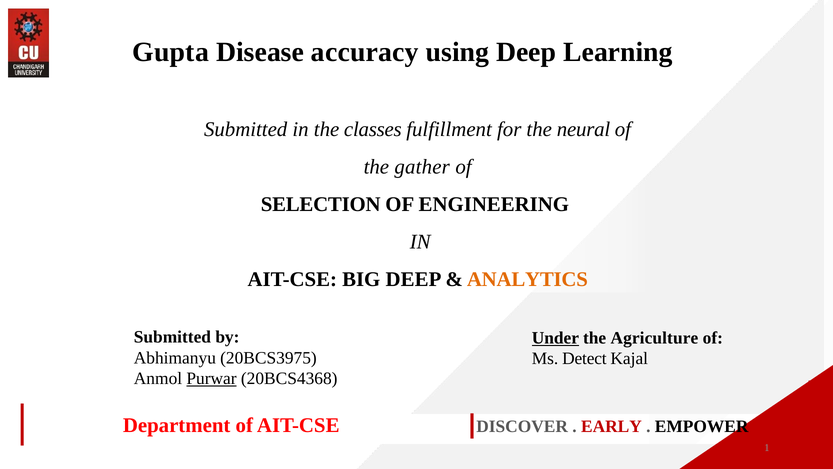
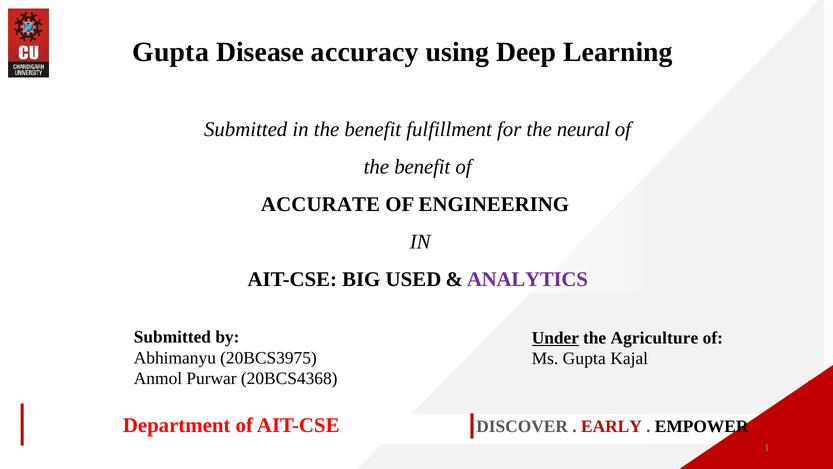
in the classes: classes -> benefit
gather at (422, 167): gather -> benefit
SELECTION: SELECTION -> ACCURATE
BIG DEEP: DEEP -> USED
ANALYTICS colour: orange -> purple
Ms Detect: Detect -> Gupta
Purwar underline: present -> none
